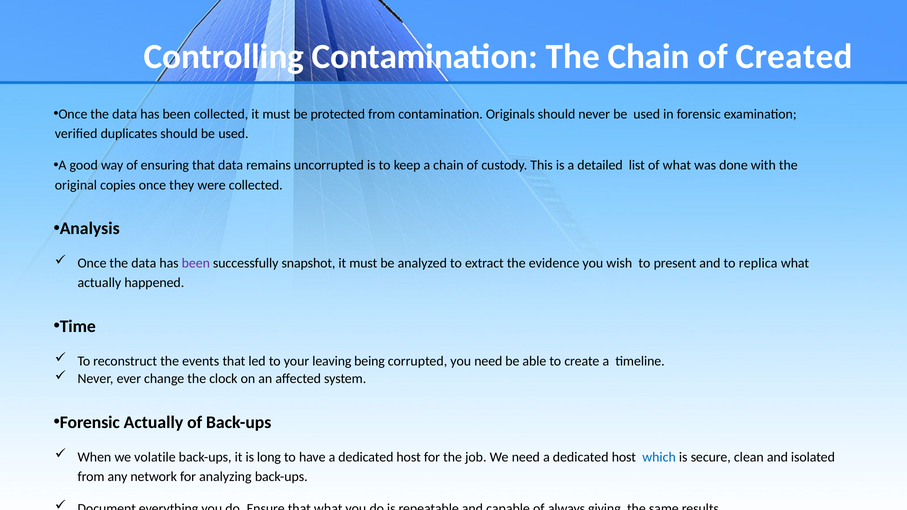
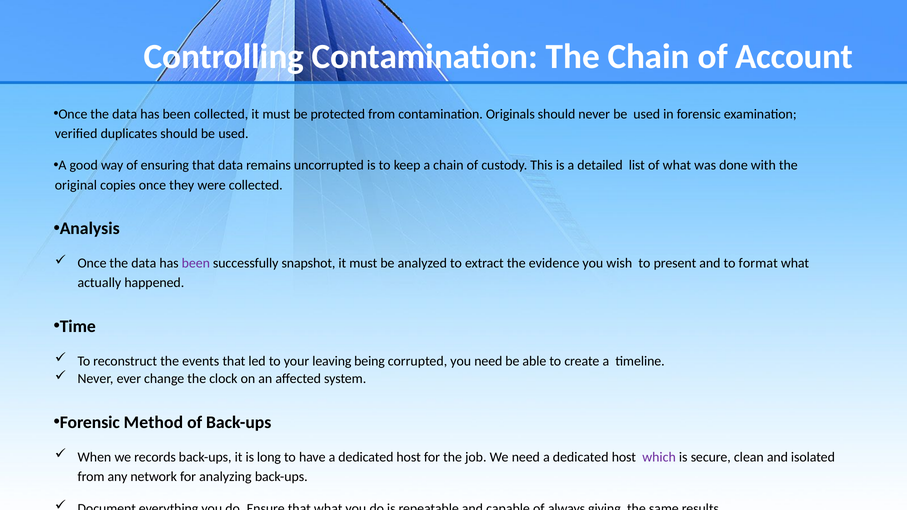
Created: Created -> Account
replica: replica -> format
Forensic Actually: Actually -> Method
volatile: volatile -> records
which colour: blue -> purple
